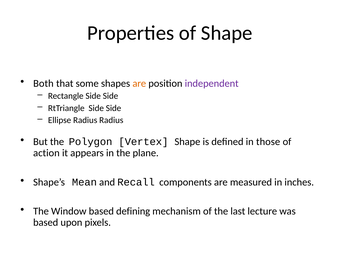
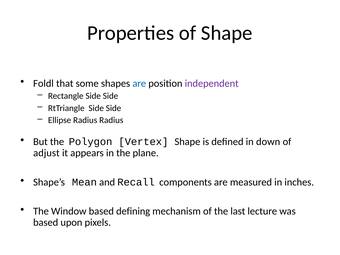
Both: Both -> Foldl
are at (139, 83) colour: orange -> blue
those: those -> down
action: action -> adjust
